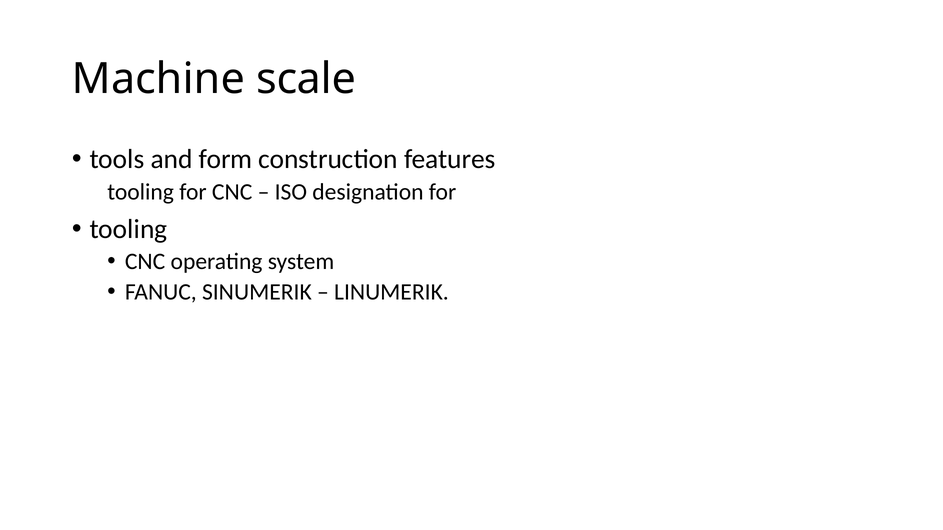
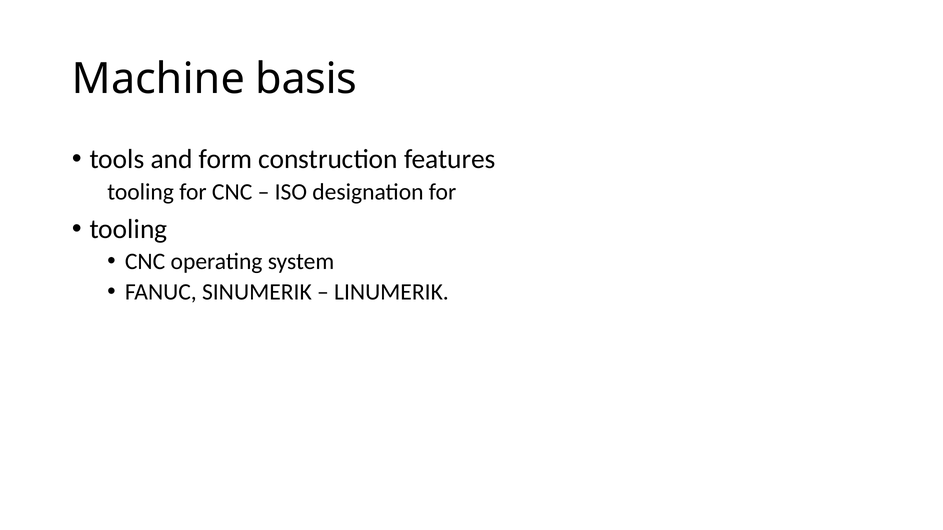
scale: scale -> basis
